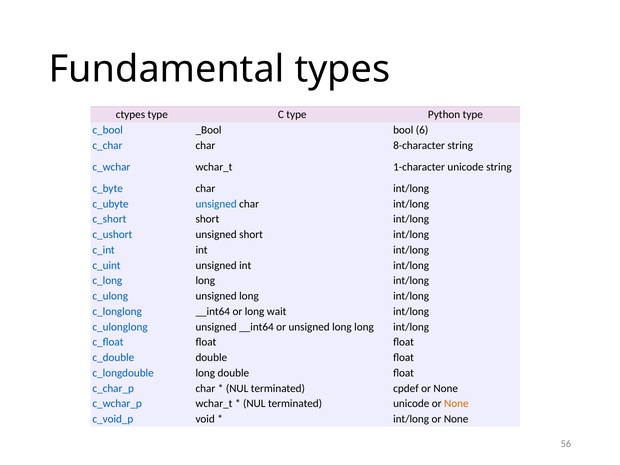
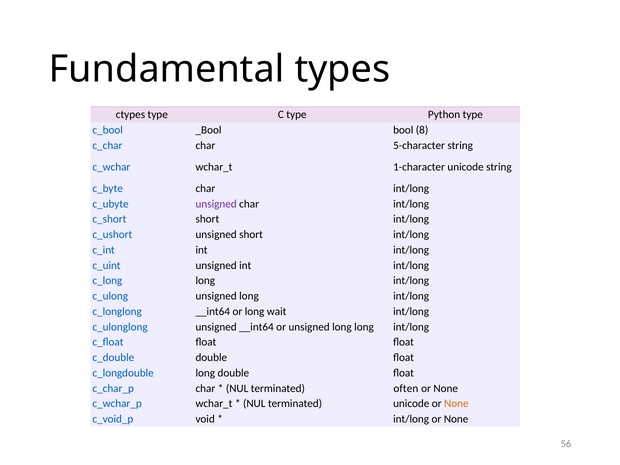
6: 6 -> 8
8-character: 8-character -> 5-character
unsigned at (216, 204) colour: blue -> purple
cpdef: cpdef -> often
